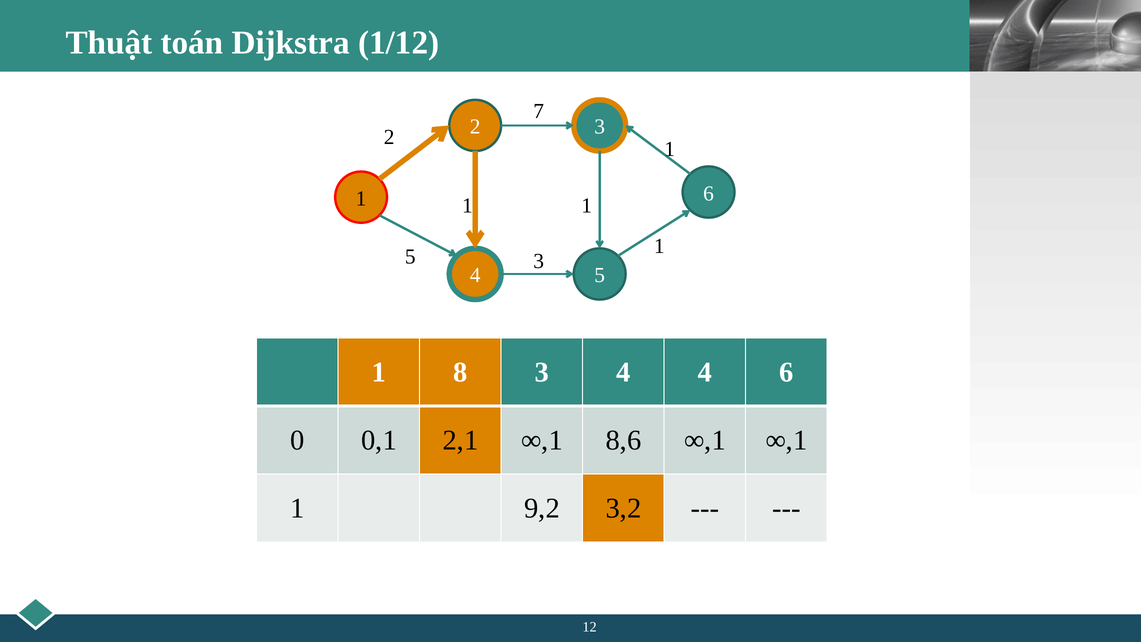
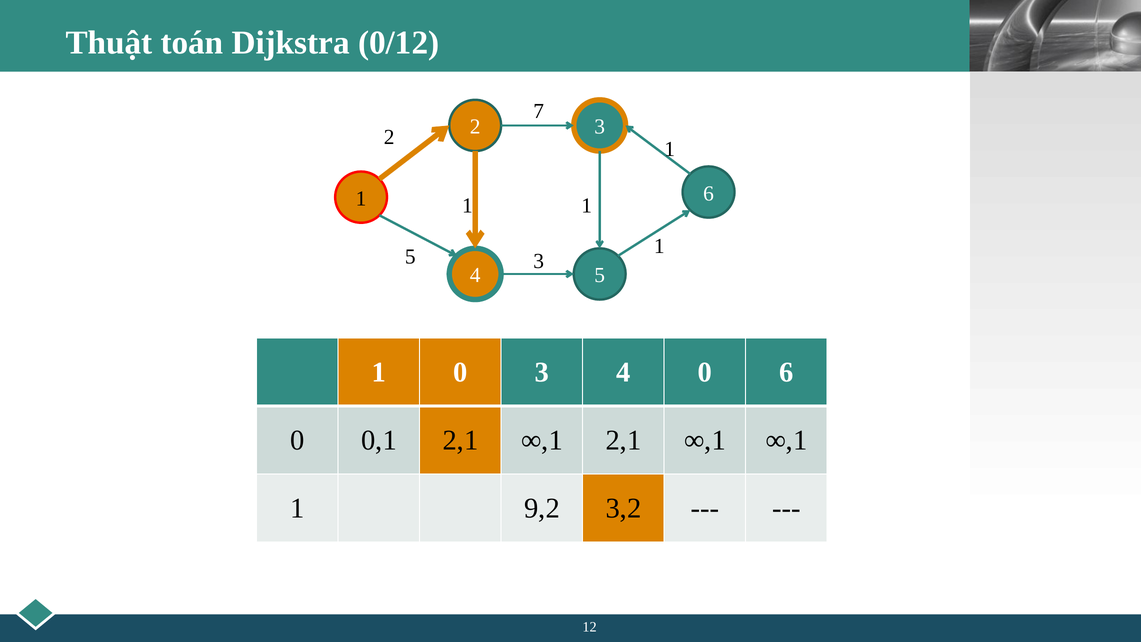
1/12: 1/12 -> 0/12
1 8: 8 -> 0
4 4: 4 -> 0
∞,1 8,6: 8,6 -> 2,1
